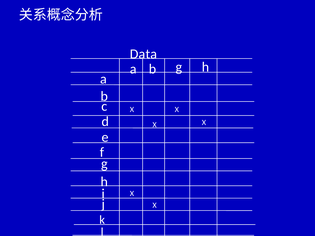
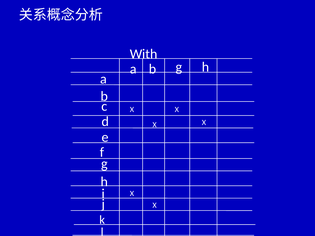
Data: Data -> With
